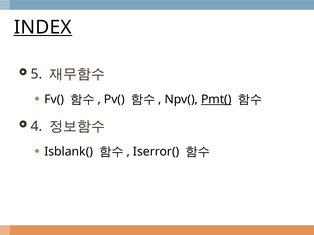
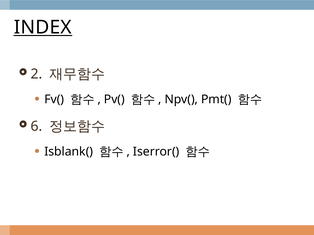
5: 5 -> 2
Pmt( underline: present -> none
4: 4 -> 6
